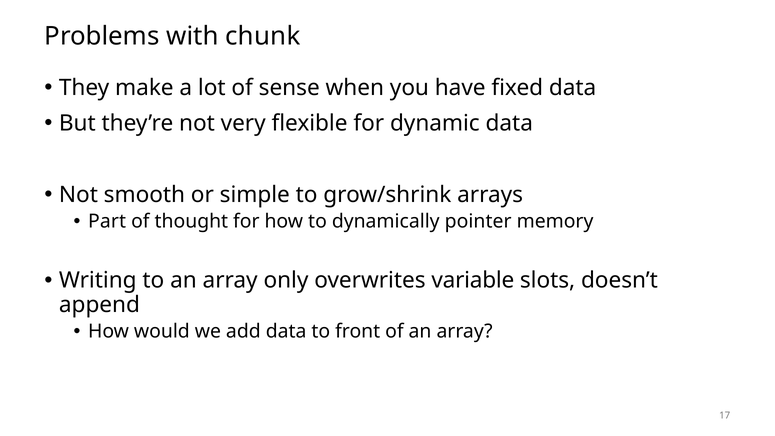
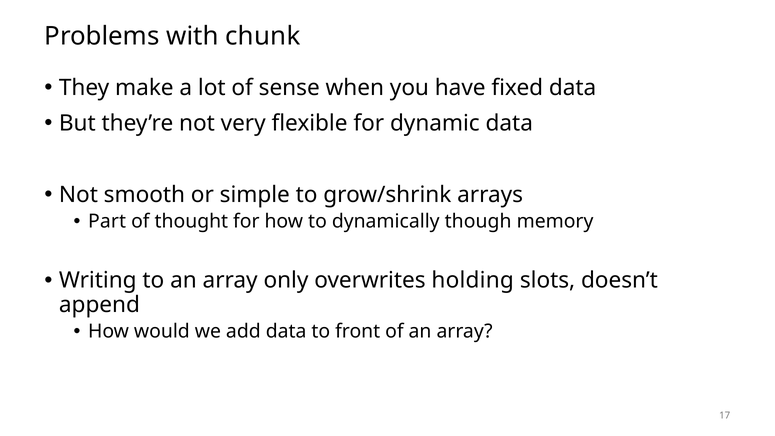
pointer: pointer -> though
variable: variable -> holding
